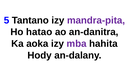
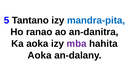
mandra-pita colour: purple -> blue
hatao: hatao -> ranao
Hody at (40, 55): Hody -> Aoka
